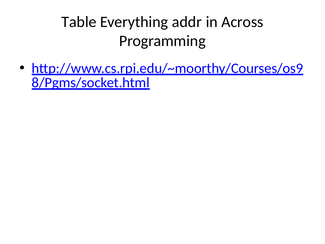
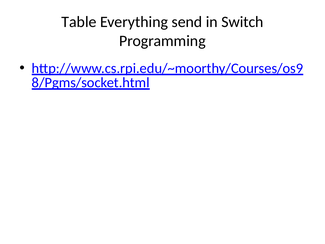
addr: addr -> send
Across: Across -> Switch
